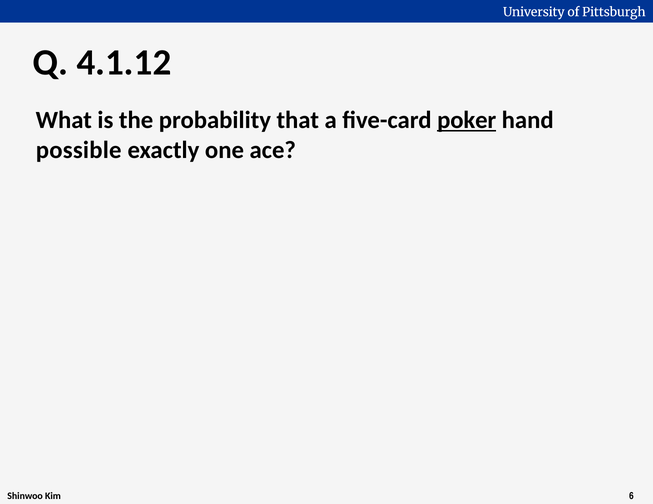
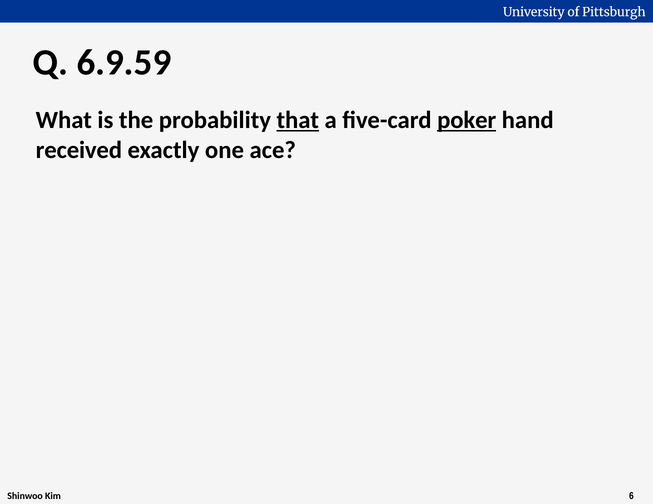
4.1.12: 4.1.12 -> 6.9.59
that underline: none -> present
possible: possible -> received
